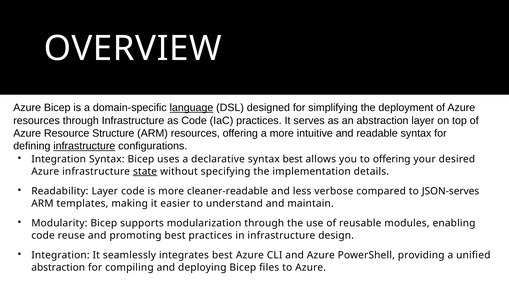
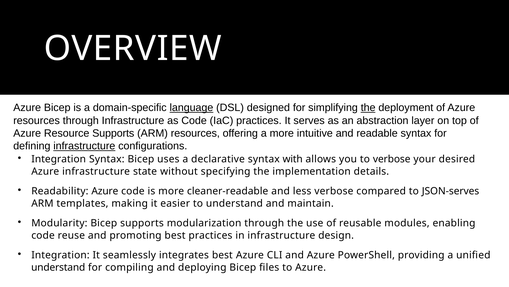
the at (368, 107) underline: none -> present
Resource Structure: Structure -> Supports
syntax best: best -> with
to offering: offering -> verbose
state underline: present -> none
Readability Layer: Layer -> Azure
abstraction at (58, 267): abstraction -> understand
